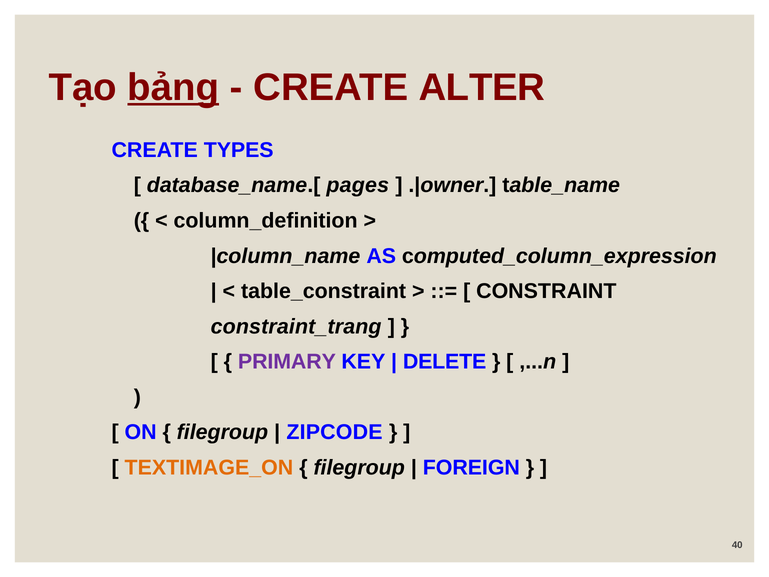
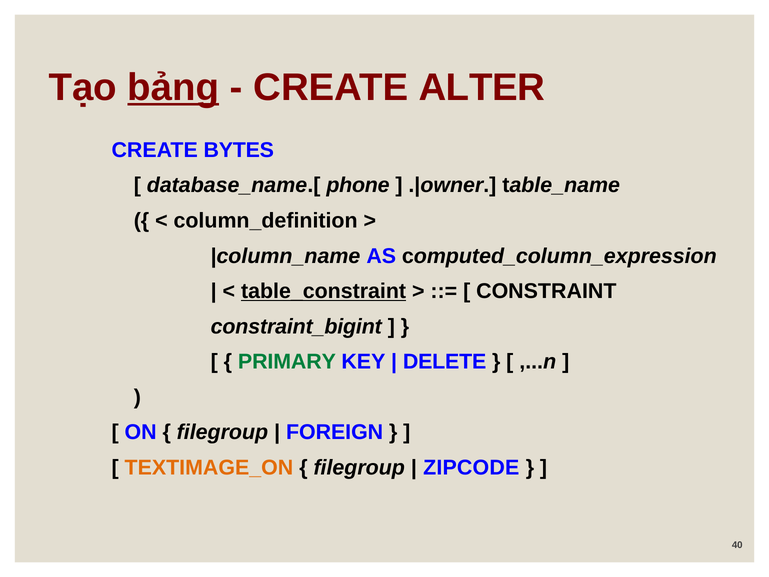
TYPES: TYPES -> BYTES
pages: pages -> phone
table_constraint underline: none -> present
constraint_trang: constraint_trang -> constraint_bigint
PRIMARY colour: purple -> green
ZIPCODE: ZIPCODE -> FOREIGN
FOREIGN: FOREIGN -> ZIPCODE
